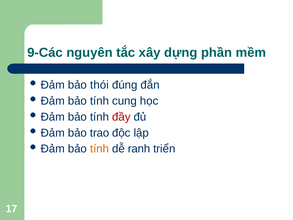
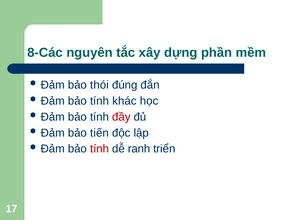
9-Các: 9-Các -> 8-Các
cung: cung -> khác
trao: trao -> tiến
tính at (100, 149) colour: orange -> red
